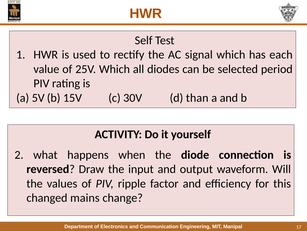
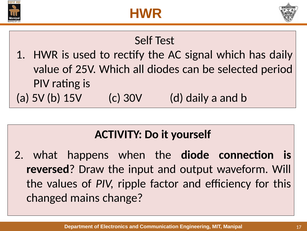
has each: each -> daily
d than: than -> daily
